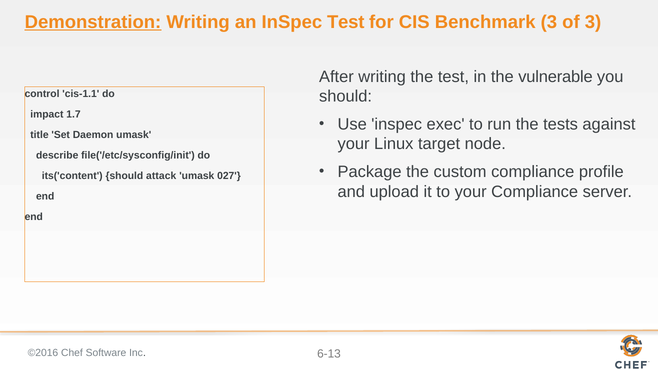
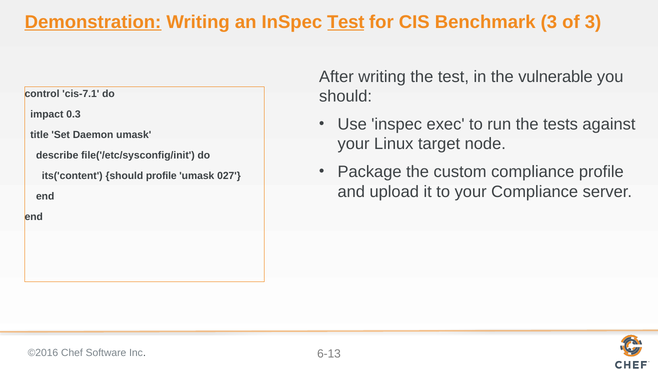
Test at (346, 22) underline: none -> present
cis-1.1: cis-1.1 -> cis-7.1
1.7: 1.7 -> 0.3
should attack: attack -> profile
